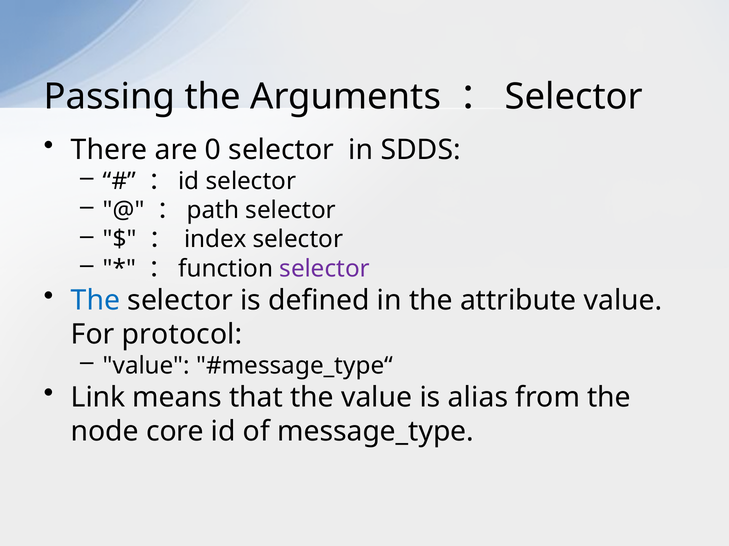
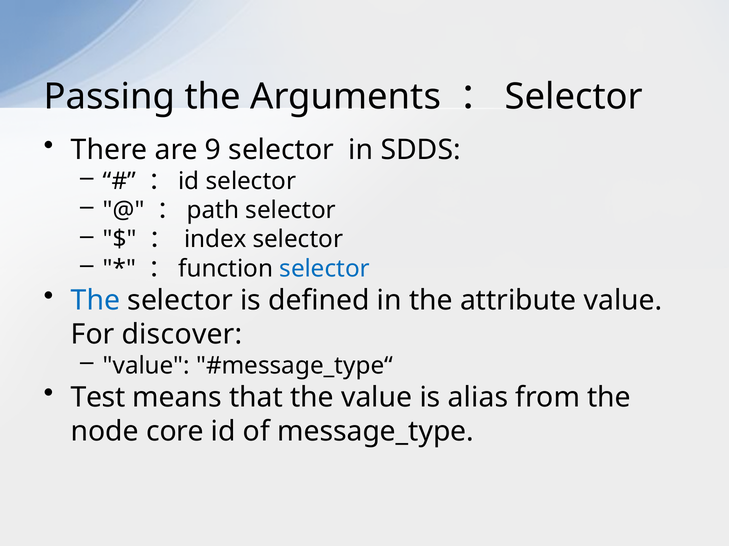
0: 0 -> 9
selector at (325, 269) colour: purple -> blue
protocol: protocol -> discover
Link: Link -> Test
